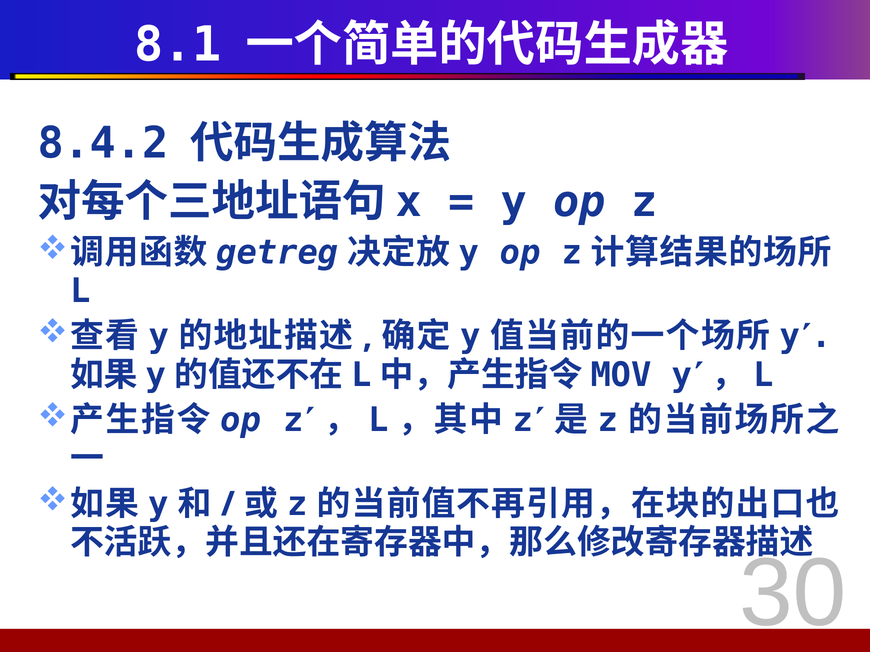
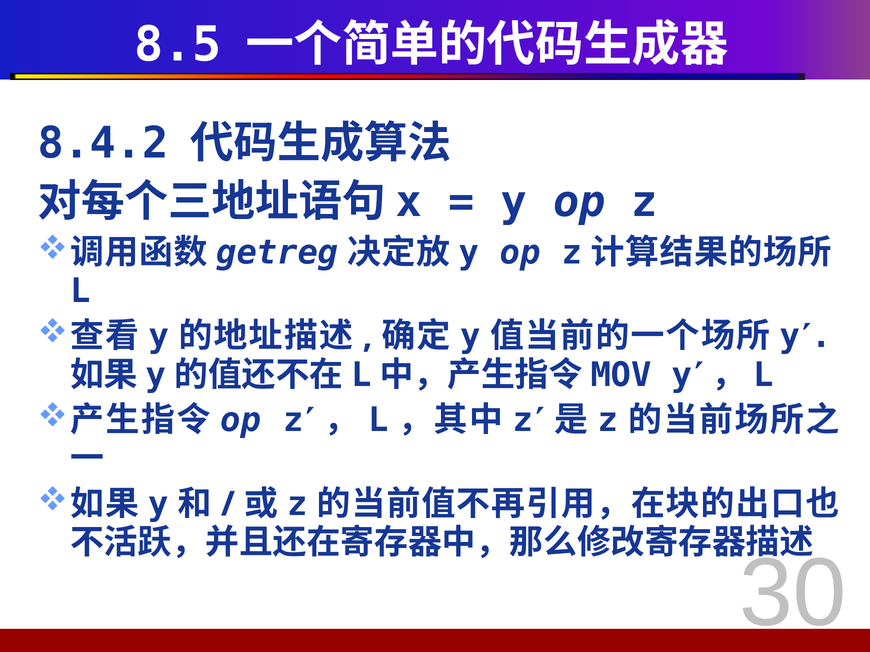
8.1: 8.1 -> 8.5
